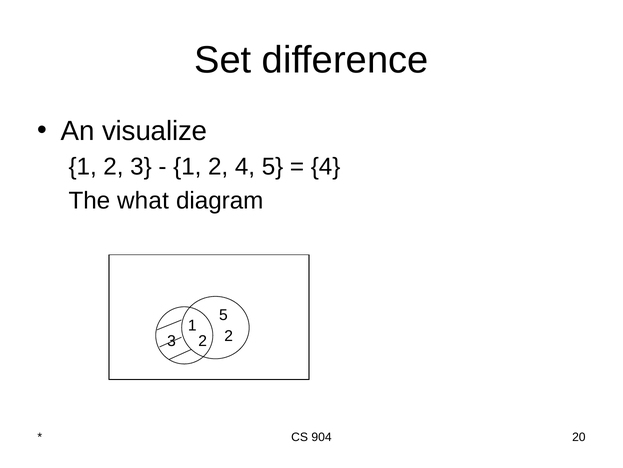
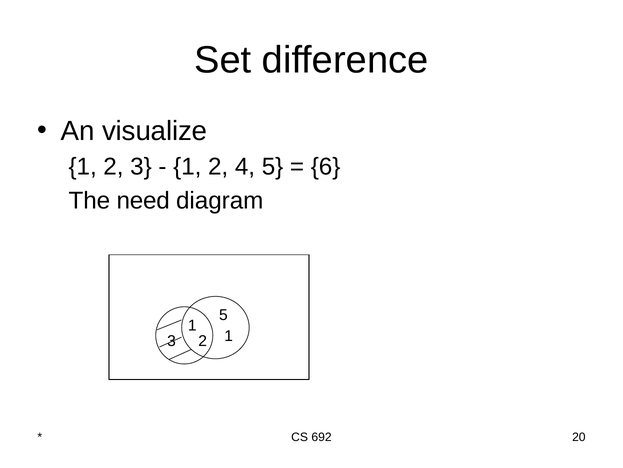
4 at (326, 166): 4 -> 6
what: what -> need
3 2: 2 -> 1
904: 904 -> 692
